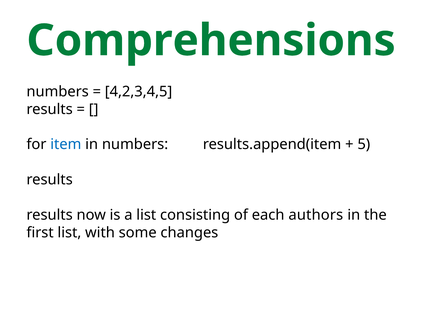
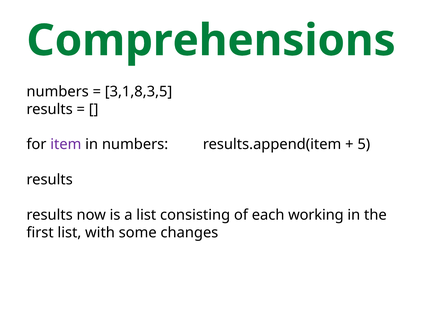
4,2,3,4,5: 4,2,3,4,5 -> 3,1,8,3,5
item colour: blue -> purple
authors: authors -> working
